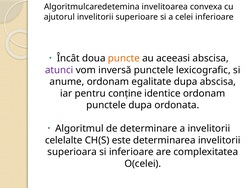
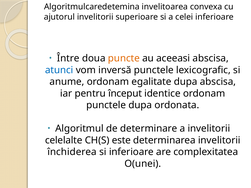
Încât: Încât -> Între
atunci colour: purple -> blue
conține: conține -> început
superioara: superioara -> închiderea
O(celei: O(celei -> O(unei
